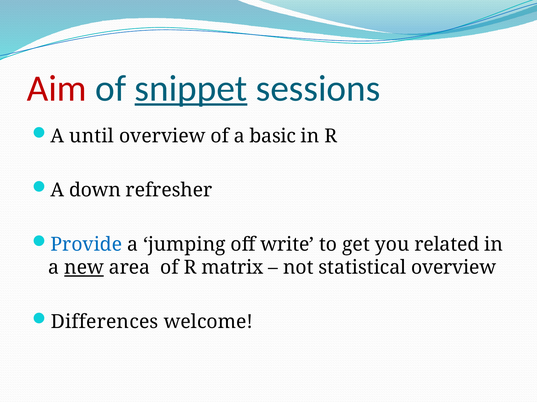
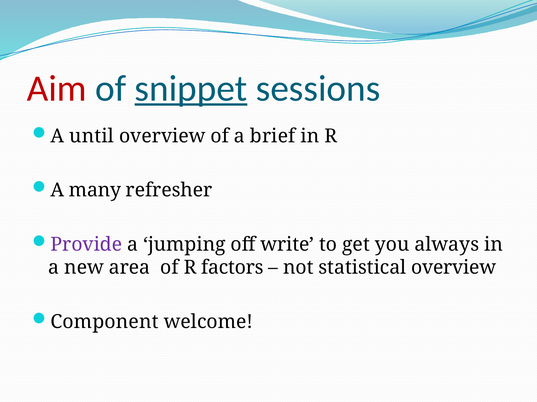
basic: basic -> brief
down: down -> many
Provide colour: blue -> purple
related: related -> always
new underline: present -> none
matrix: matrix -> factors
Differences: Differences -> Component
